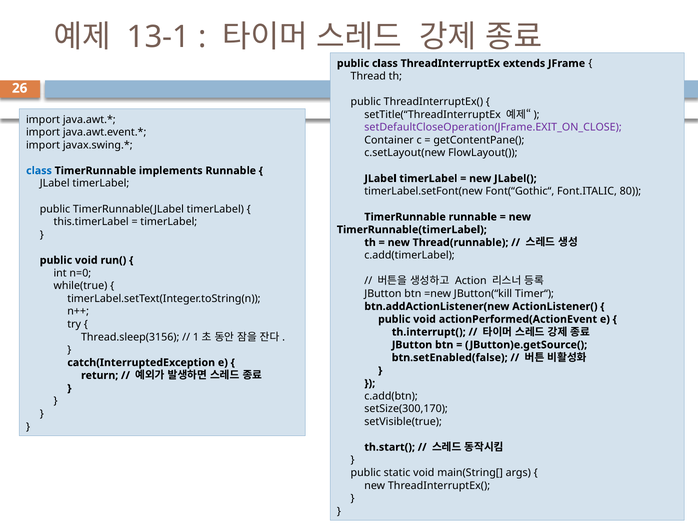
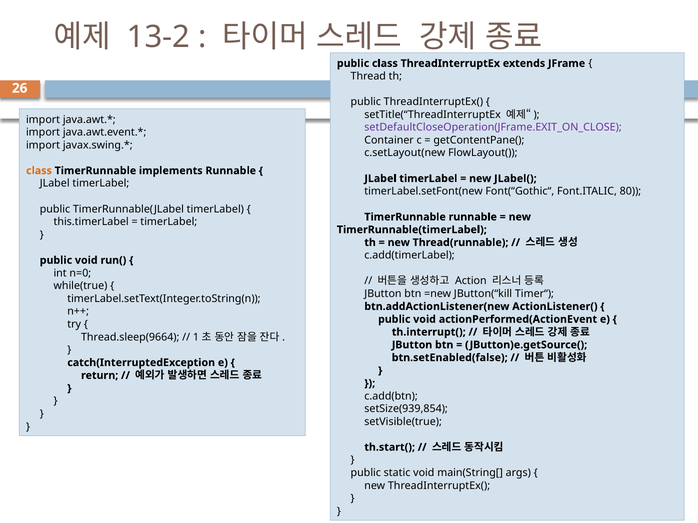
13-1: 13-1 -> 13-2
class at (39, 171) colour: blue -> orange
Thread.sleep(3156: Thread.sleep(3156 -> Thread.sleep(9664
setSize(300,170: setSize(300,170 -> setSize(939,854
